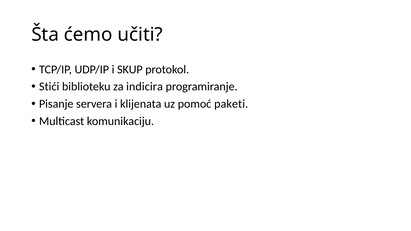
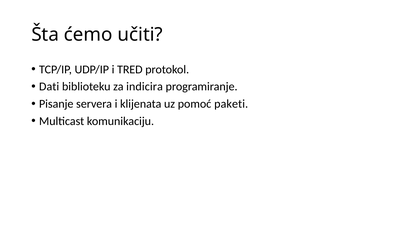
SKUP: SKUP -> TRED
Stići: Stići -> Dati
